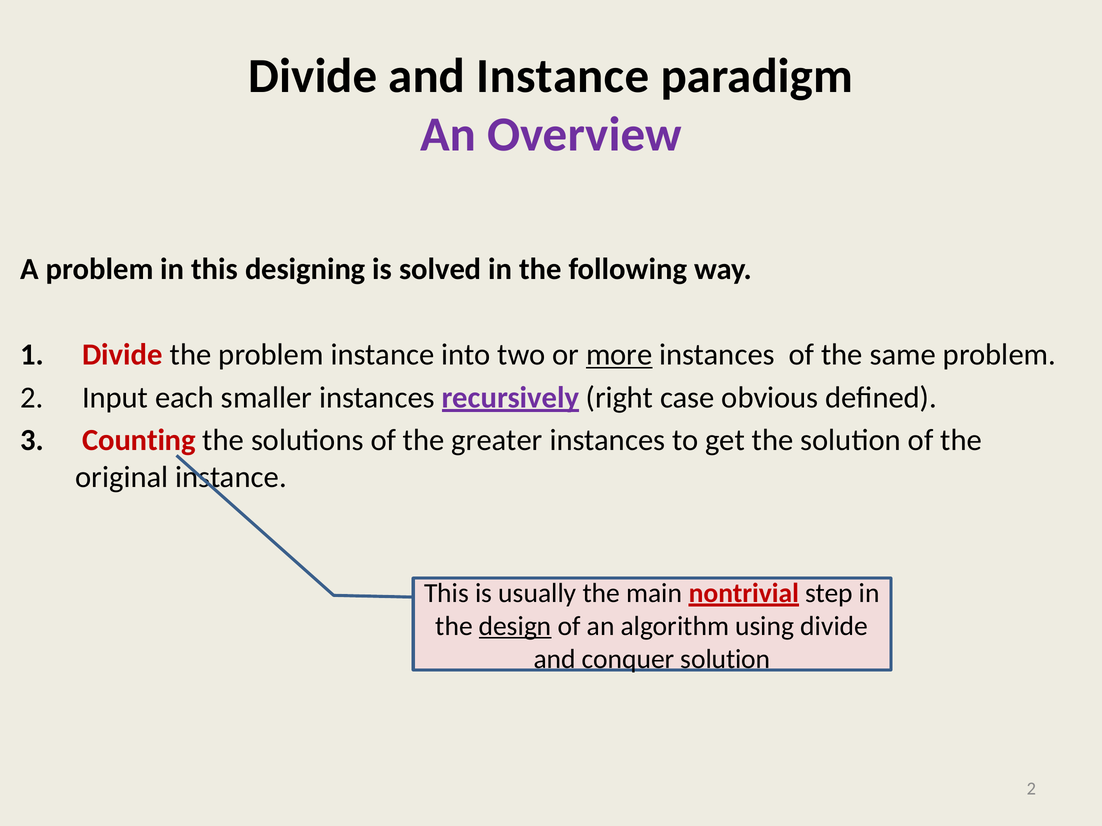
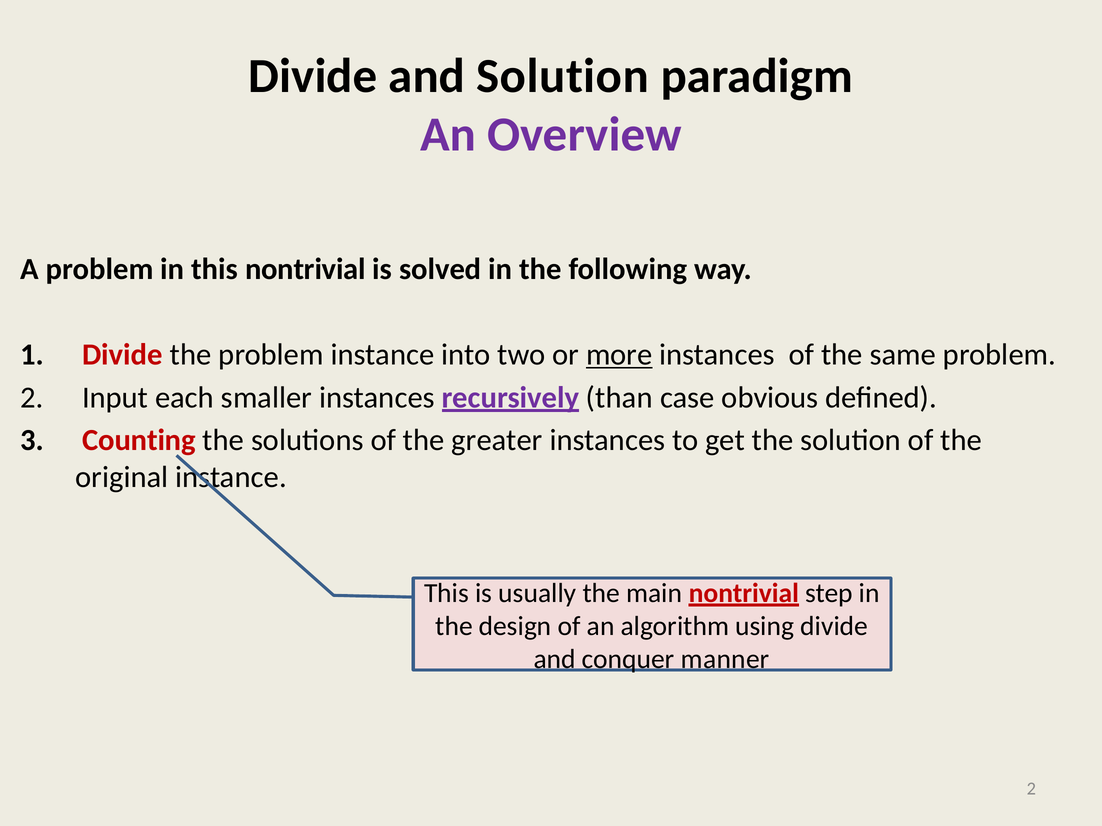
and Instance: Instance -> Solution
this designing: designing -> nontrivial
right: right -> than
design underline: present -> none
conquer solution: solution -> manner
